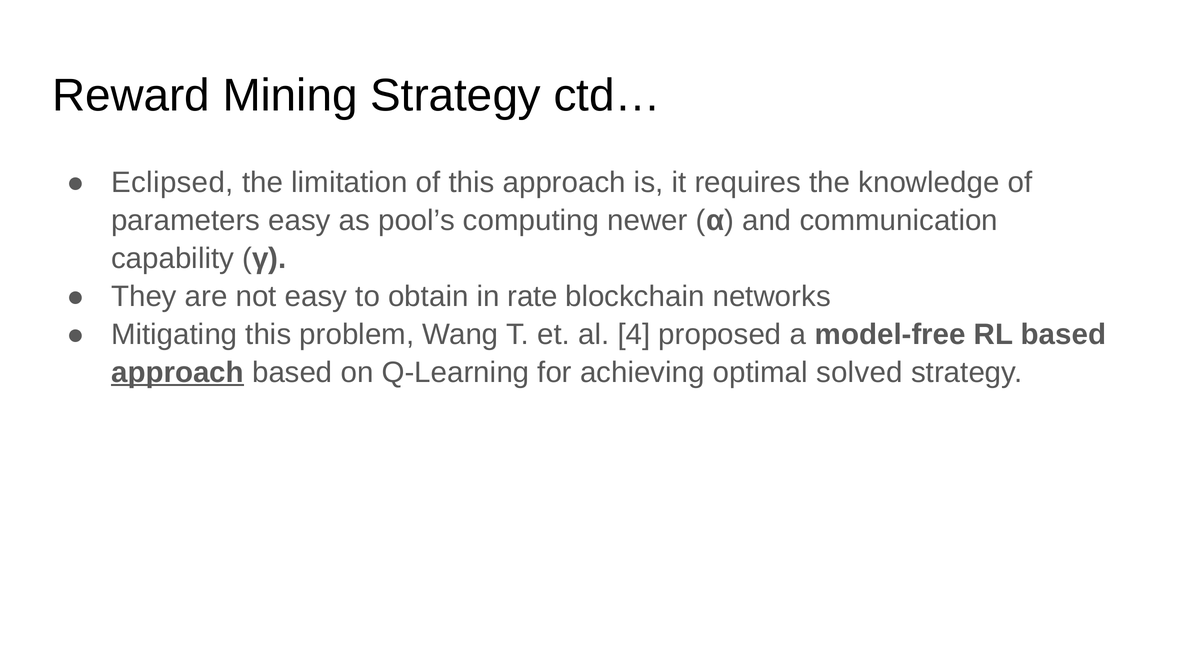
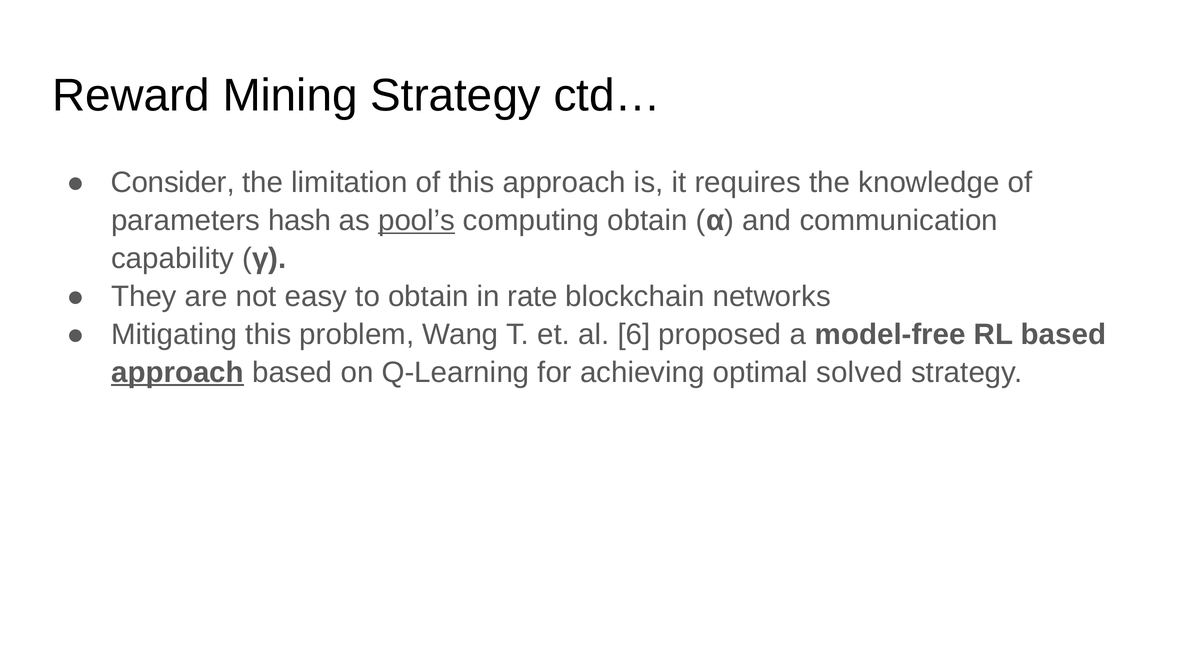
Eclipsed: Eclipsed -> Consider
parameters easy: easy -> hash
pool’s underline: none -> present
computing newer: newer -> obtain
4: 4 -> 6
